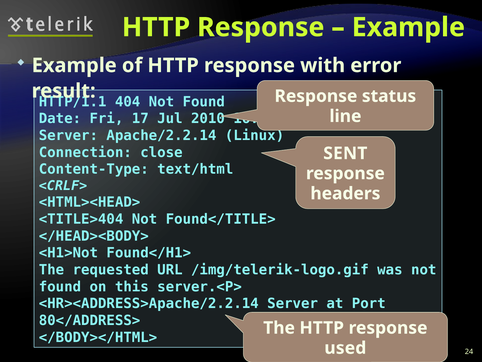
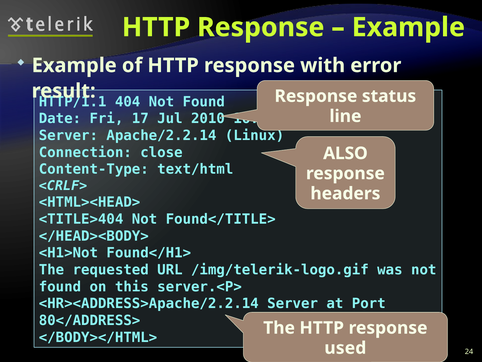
SENT: SENT -> ALSO
